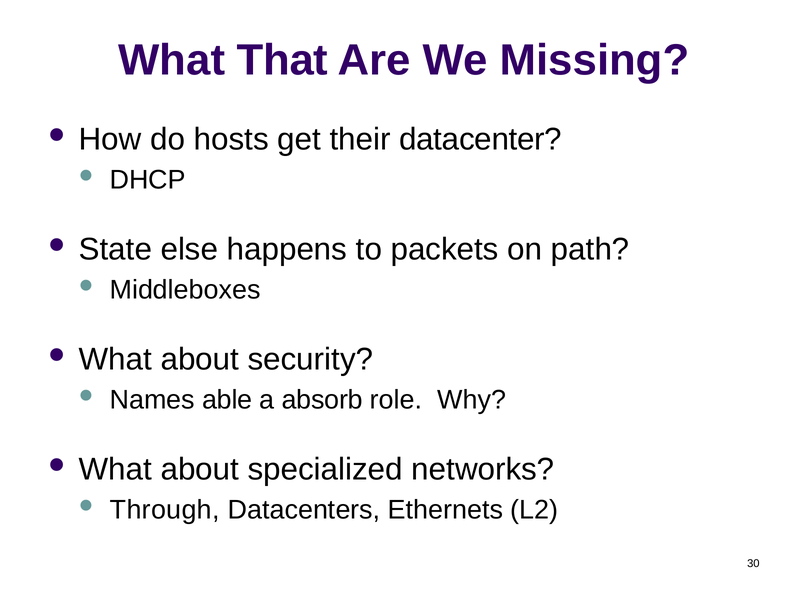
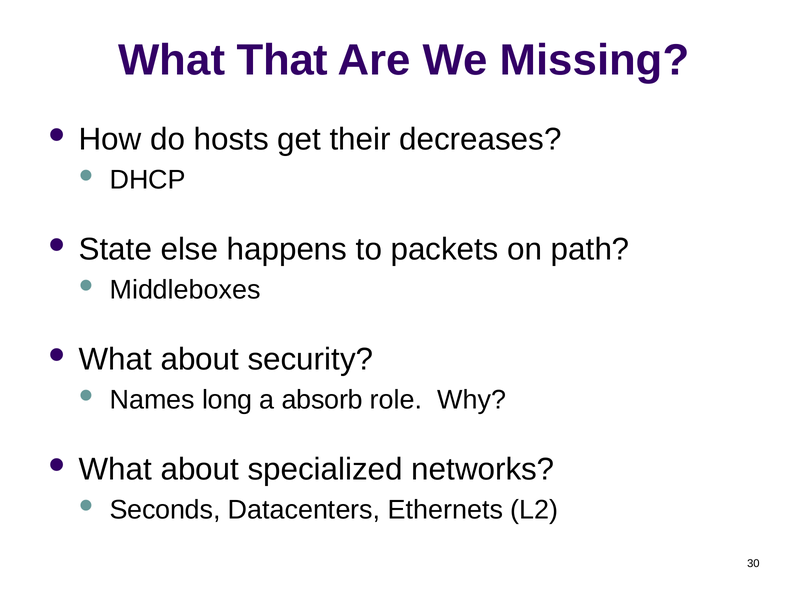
datacenter: datacenter -> decreases
able: able -> long
Through: Through -> Seconds
